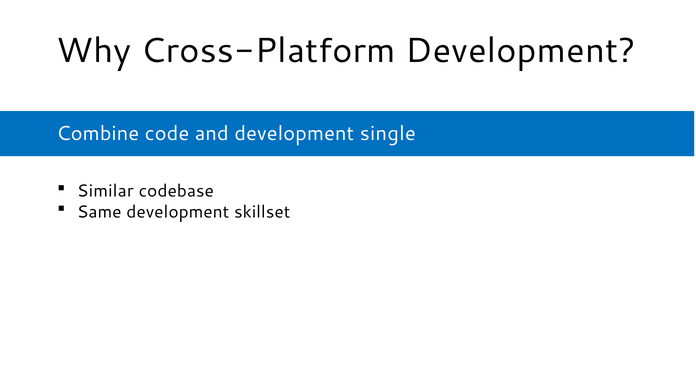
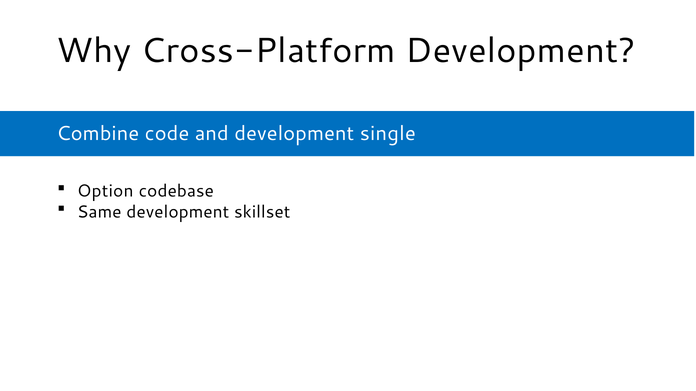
Similar: Similar -> Option
